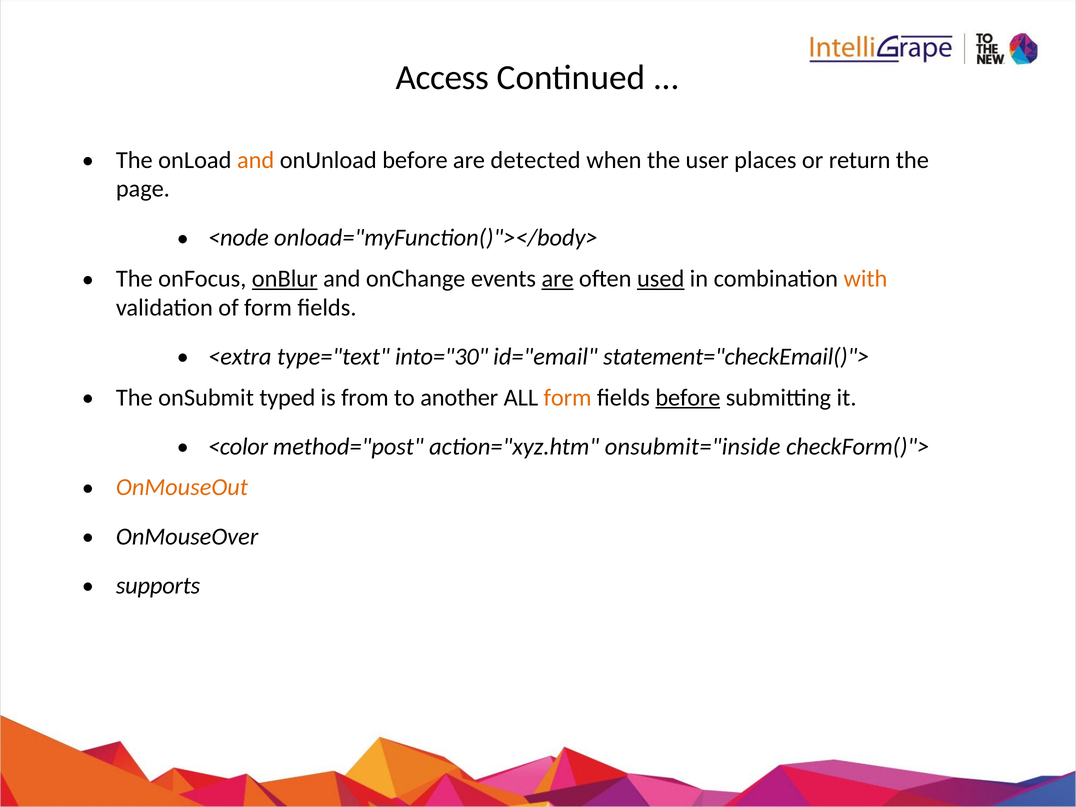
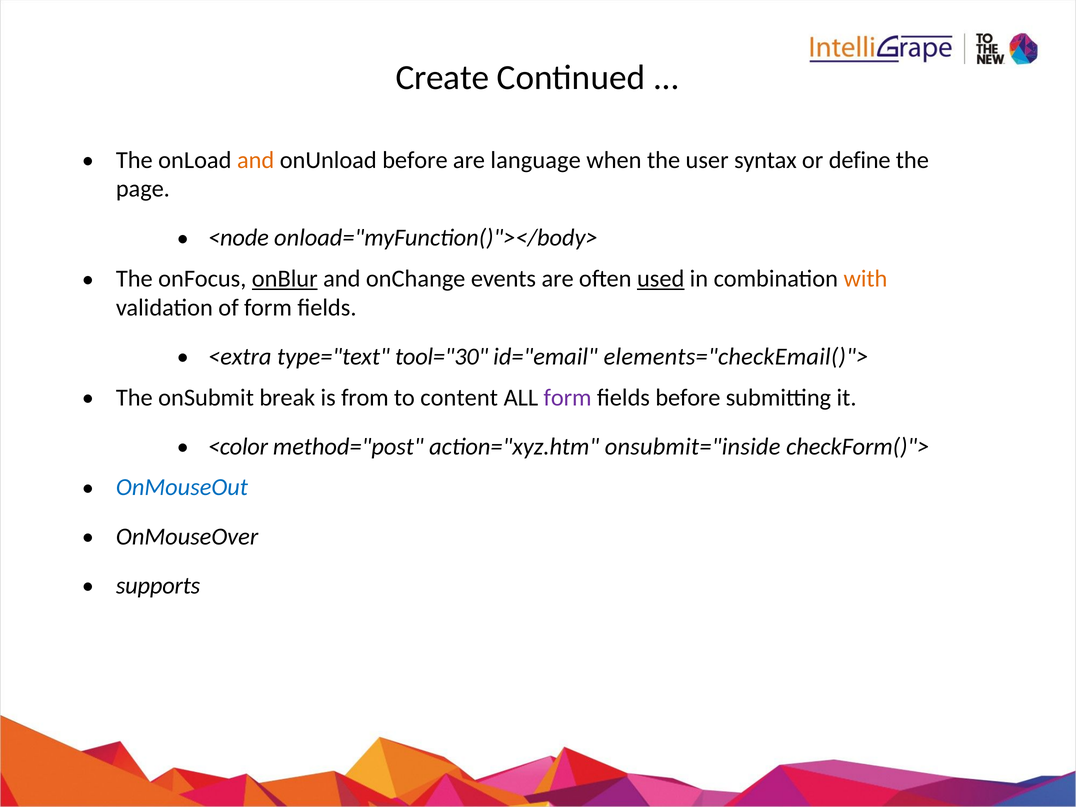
Access: Access -> Create
detected: detected -> language
places: places -> syntax
return: return -> define
are at (558, 279) underline: present -> none
into="30: into="30 -> tool="30
statement="checkEmail()">: statement="checkEmail()"> -> elements="checkEmail()">
typed: typed -> break
another: another -> content
form at (568, 397) colour: orange -> purple
before at (688, 397) underline: present -> none
OnMouseOut colour: orange -> blue
